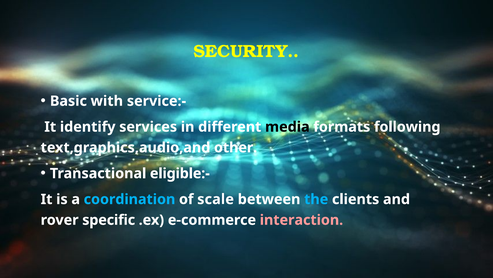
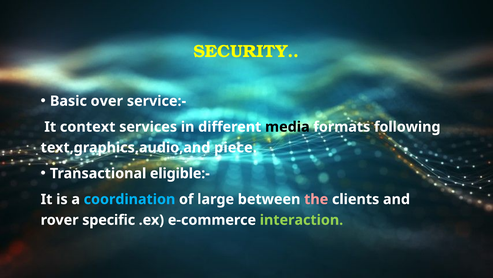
with: with -> over
identify: identify -> context
other: other -> piece
scale: scale -> large
the colour: light blue -> pink
interaction colour: pink -> light green
